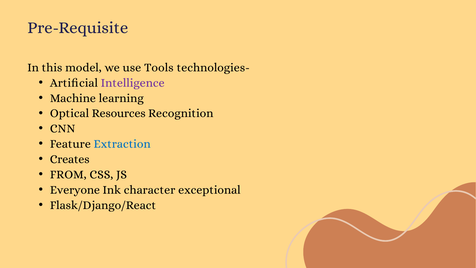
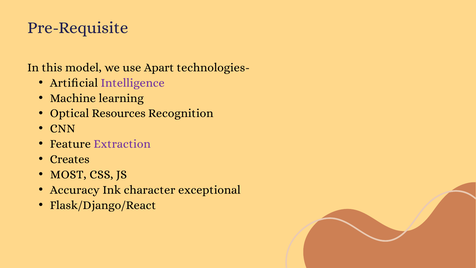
Tools: Tools -> Apart
Extraction colour: blue -> purple
FROM: FROM -> MOST
Everyone: Everyone -> Accuracy
